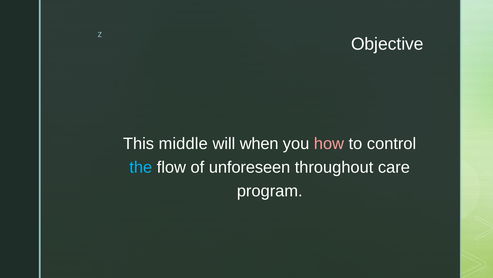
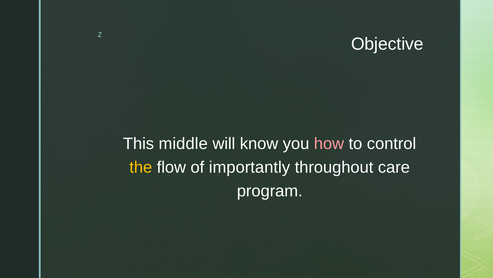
when: when -> know
the colour: light blue -> yellow
unforeseen: unforeseen -> importantly
